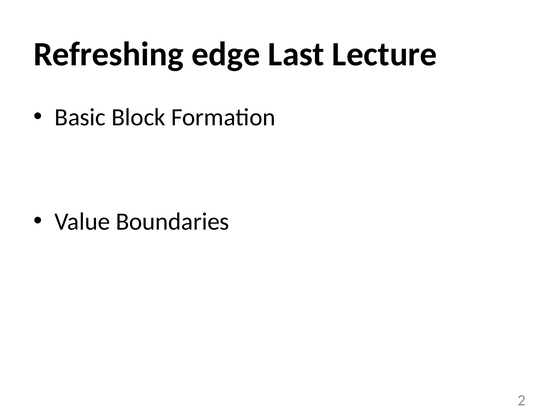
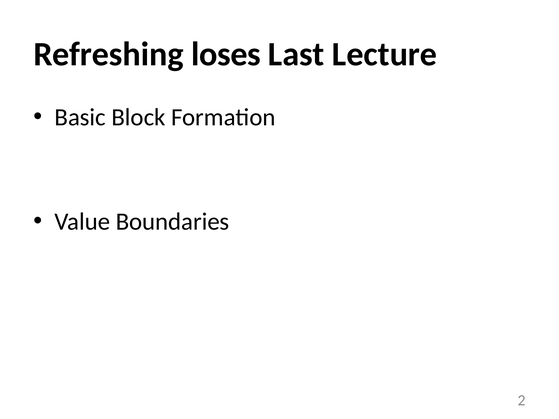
edge: edge -> loses
